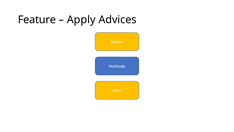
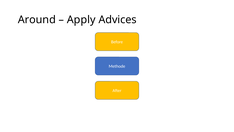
Feature: Feature -> Around
